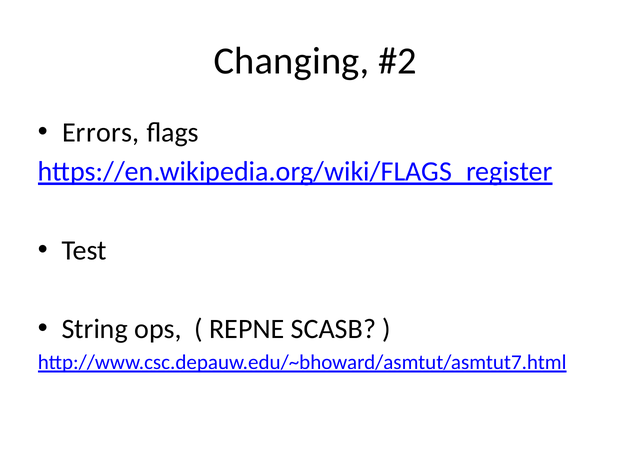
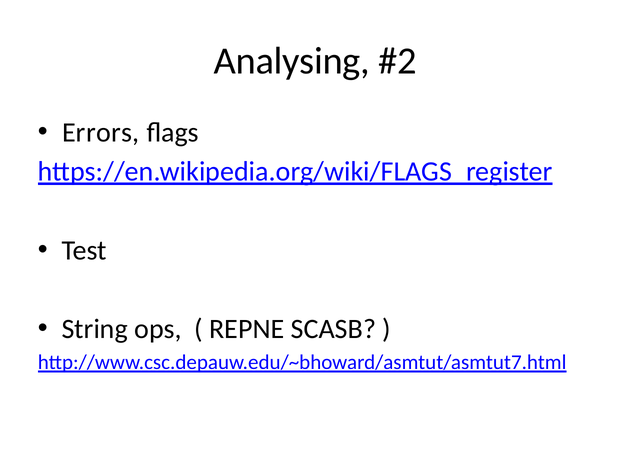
Changing: Changing -> Analysing
